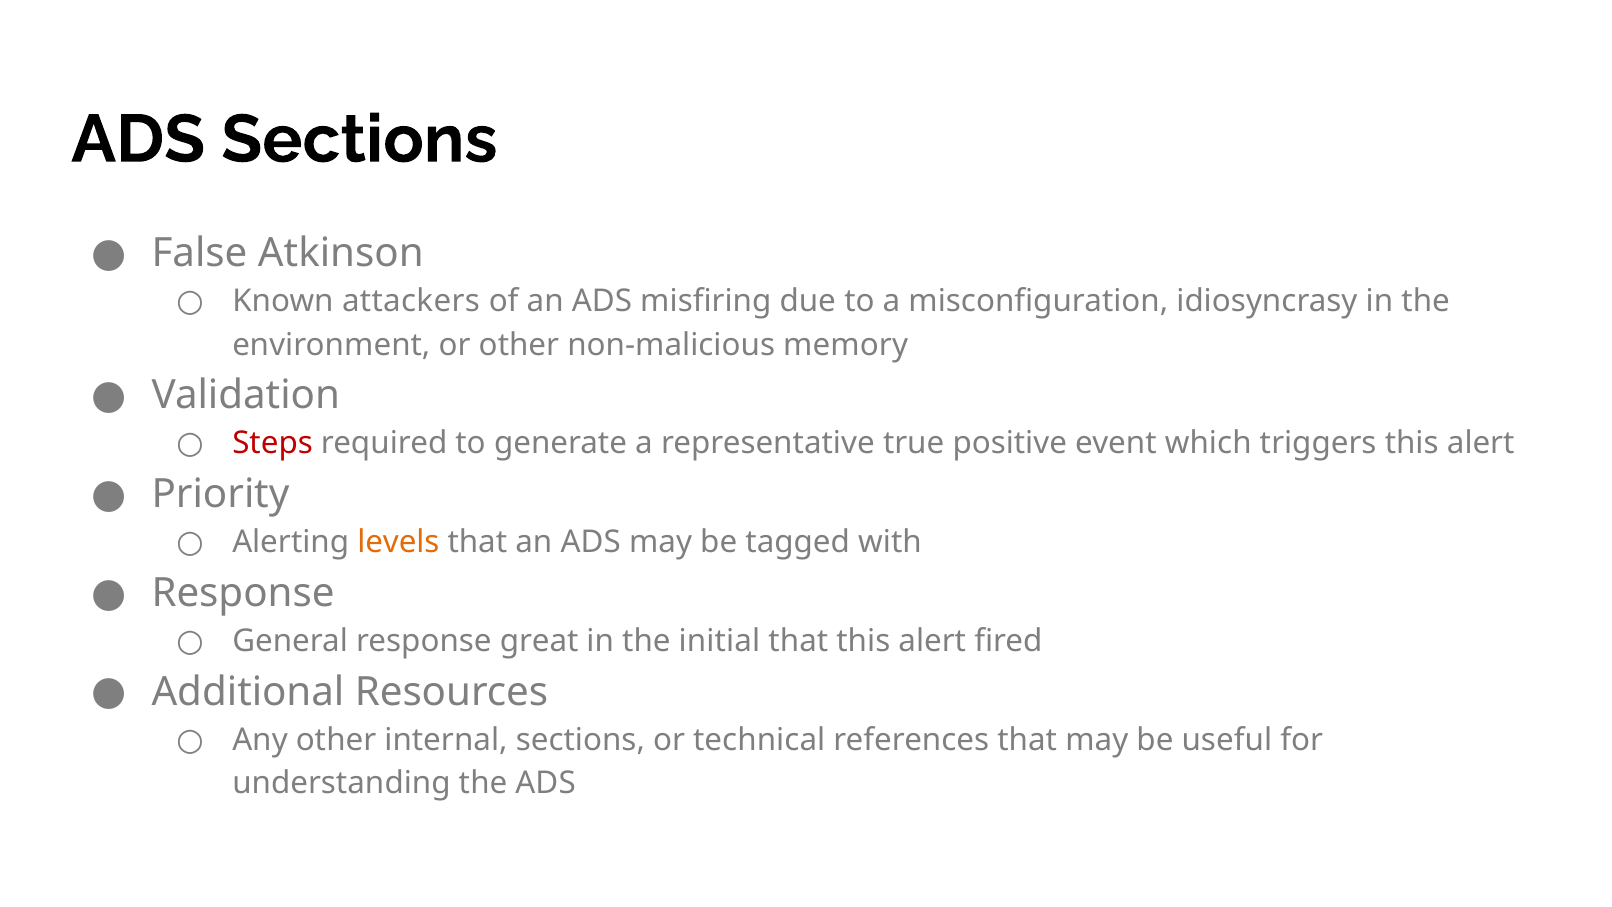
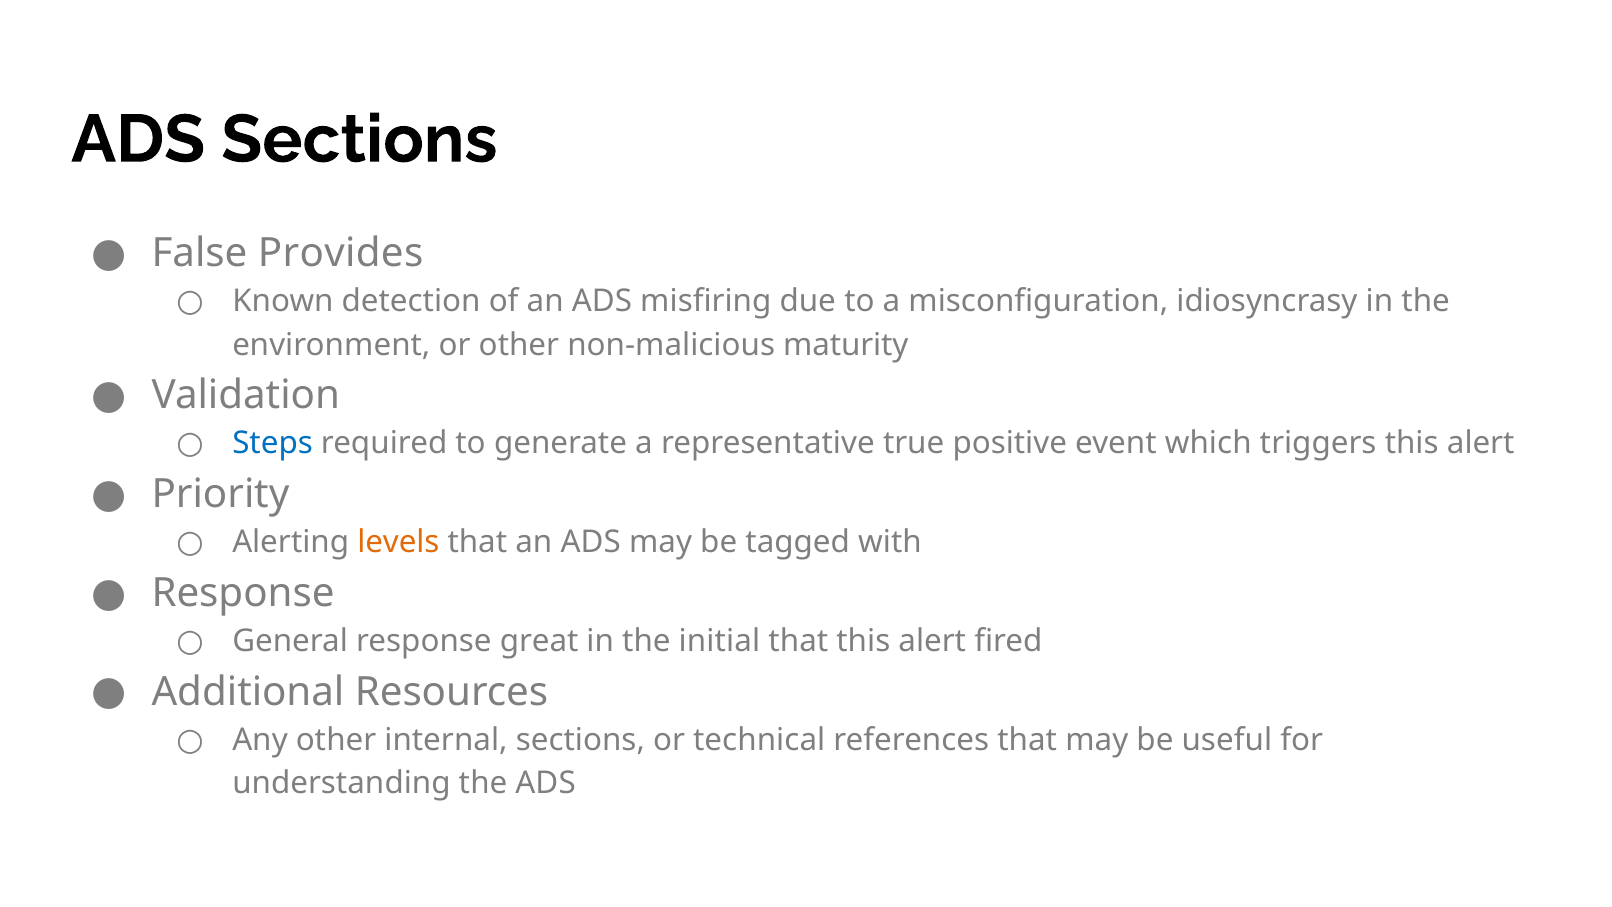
Atkinson: Atkinson -> Provides
attackers: attackers -> detection
memory: memory -> maturity
Steps colour: red -> blue
